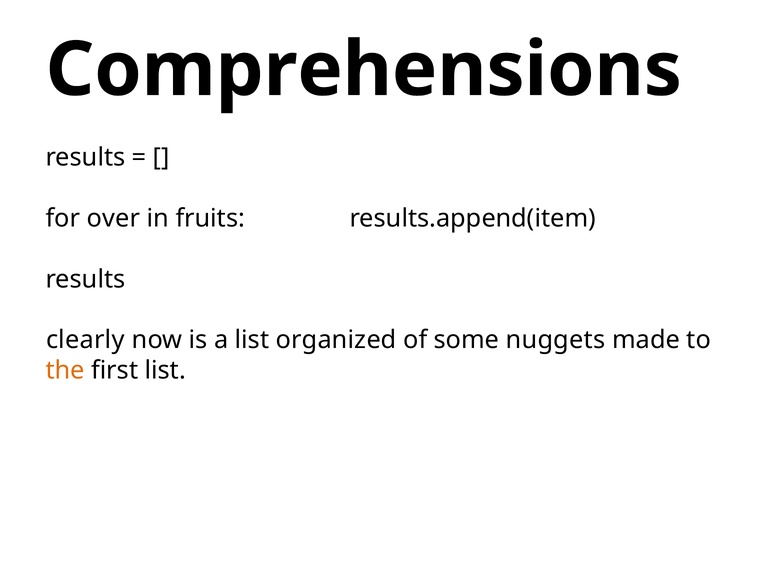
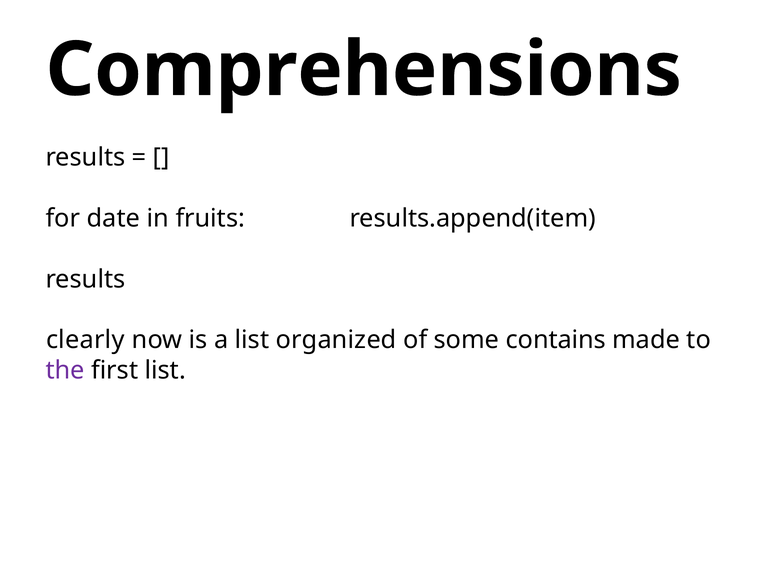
over: over -> date
nuggets: nuggets -> contains
the colour: orange -> purple
